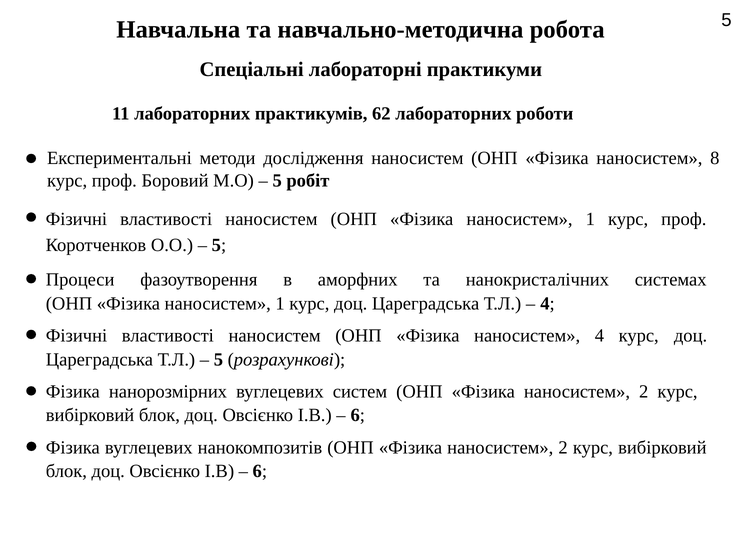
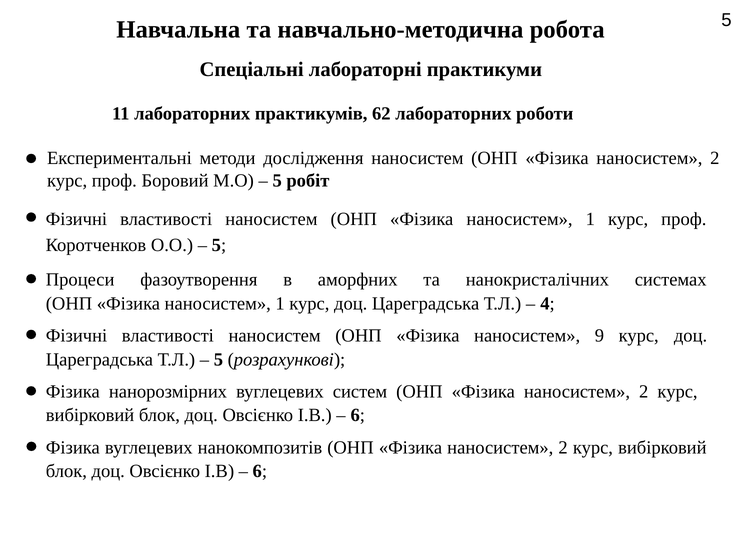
8 at (715, 158): 8 -> 2
наносистем 4: 4 -> 9
